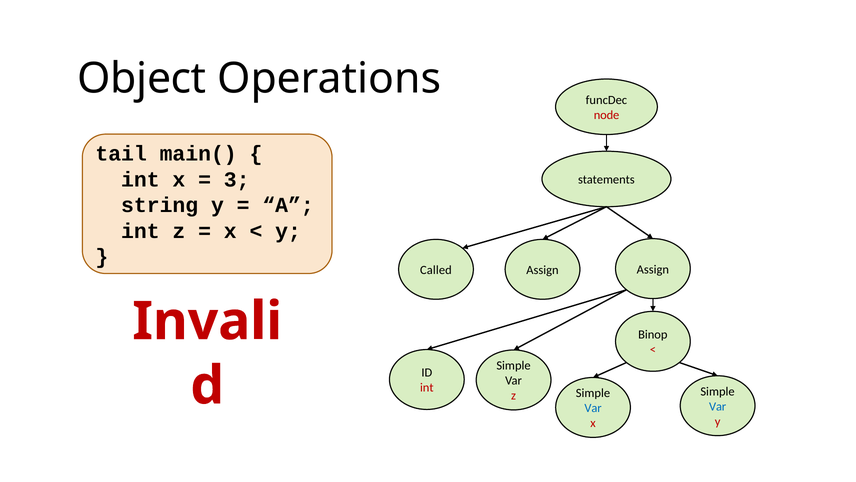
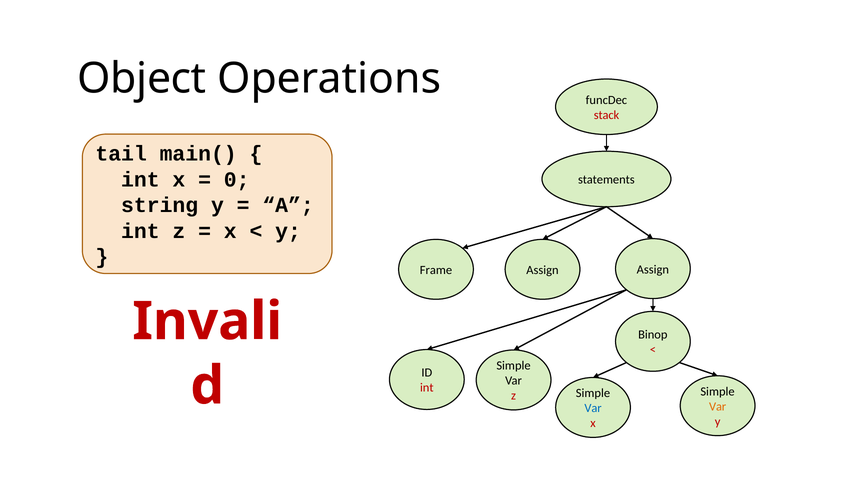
node: node -> stack
3: 3 -> 0
Called: Called -> Frame
Var at (718, 406) colour: blue -> orange
